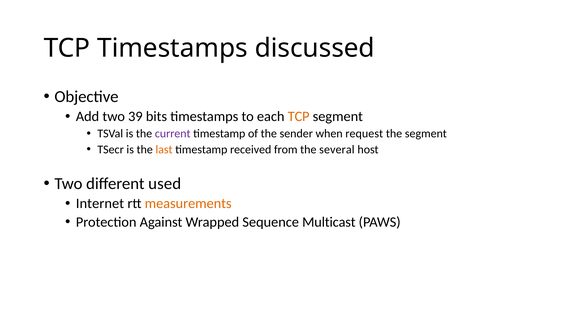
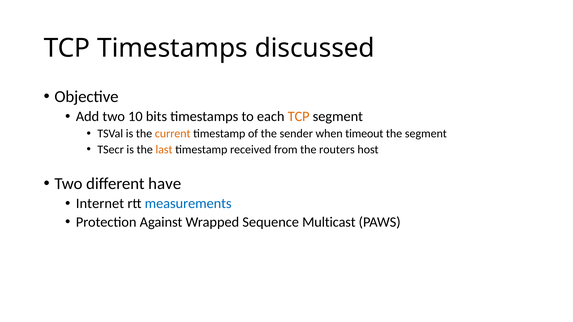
39: 39 -> 10
current colour: purple -> orange
request: request -> timeout
several: several -> routers
used: used -> have
measurements colour: orange -> blue
